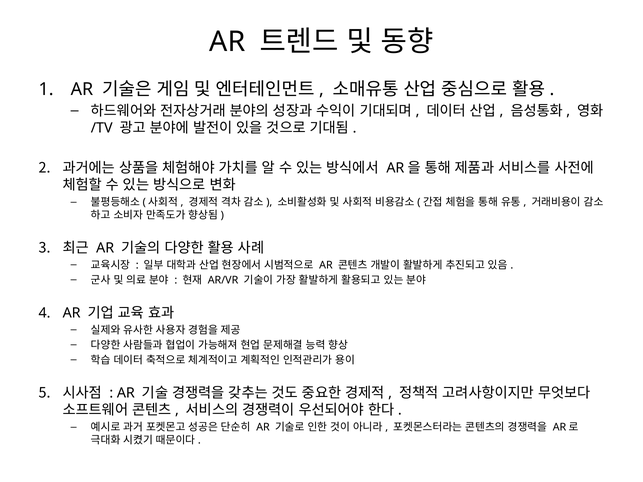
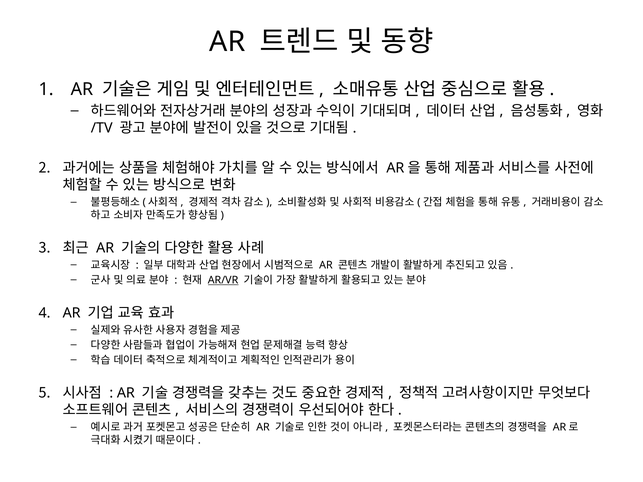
AR/VR underline: none -> present
